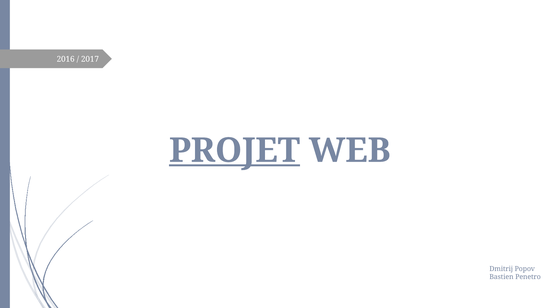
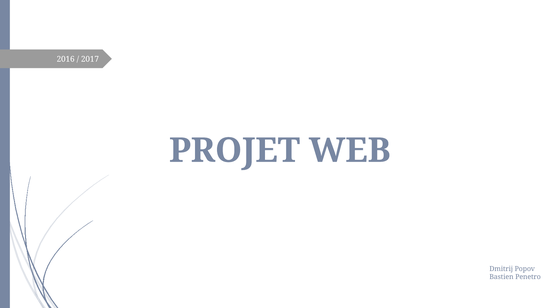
PROJET underline: present -> none
